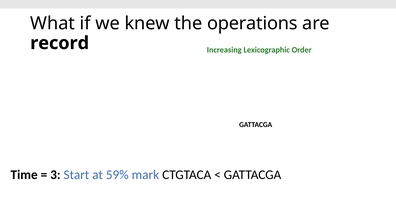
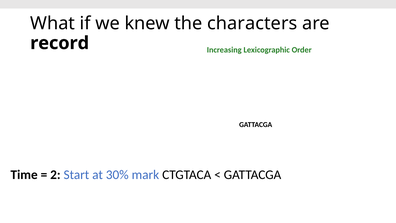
operations: operations -> characters
3: 3 -> 2
59%: 59% -> 30%
